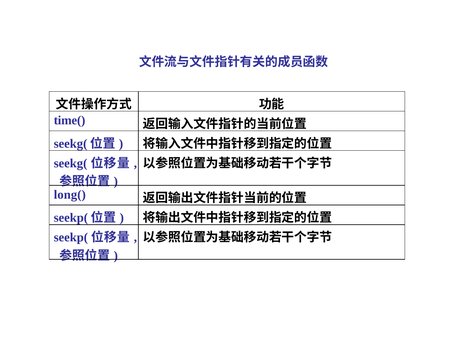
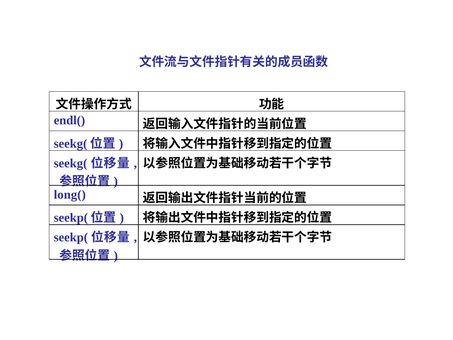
time(: time( -> endl(
